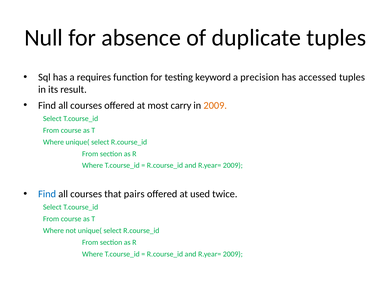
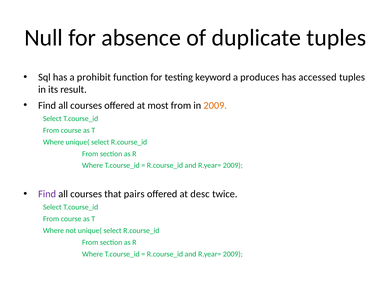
requires: requires -> prohibit
precision: precision -> produces
most carry: carry -> from
Find at (47, 194) colour: blue -> purple
used: used -> desc
